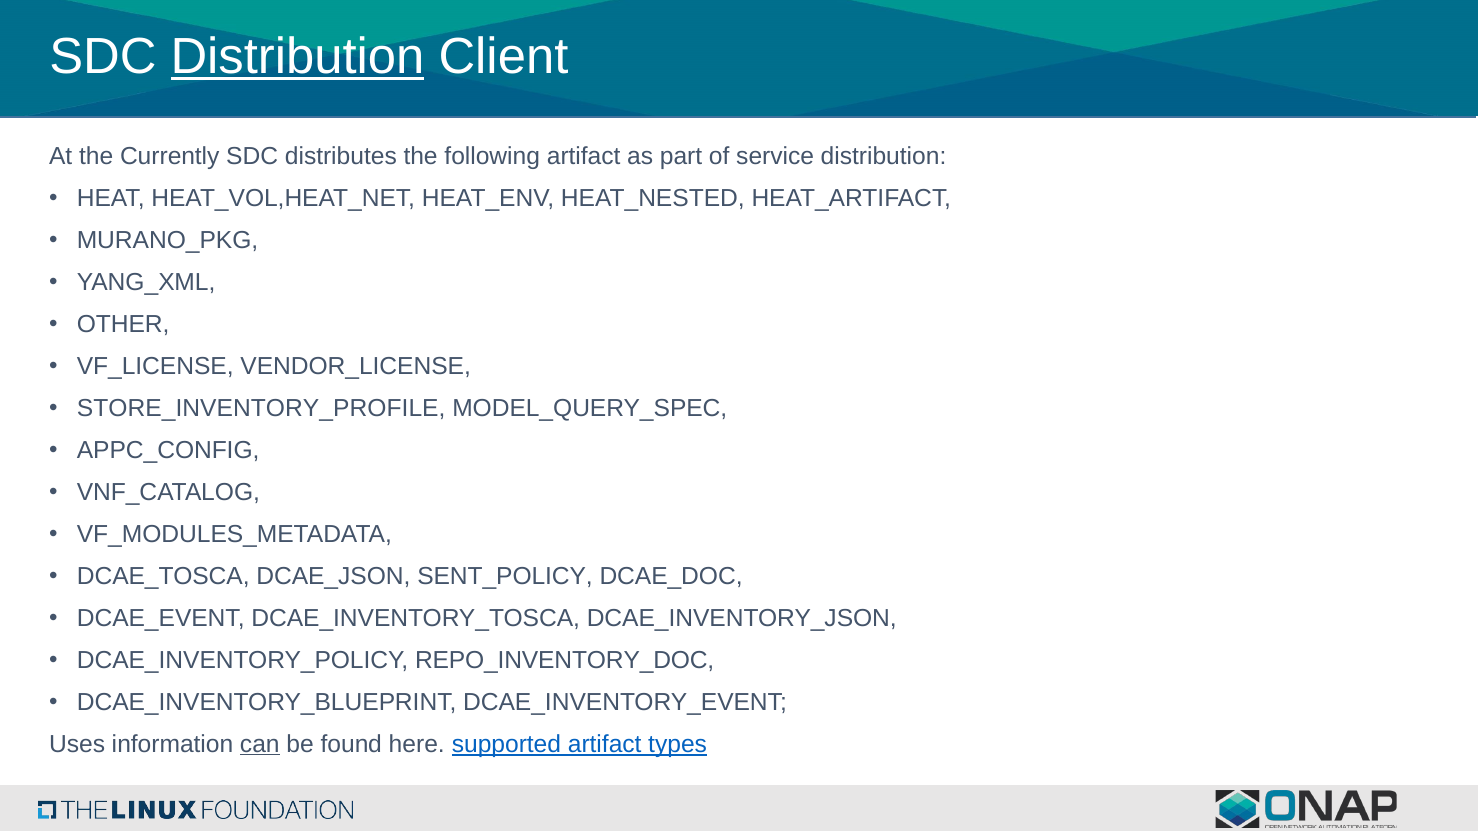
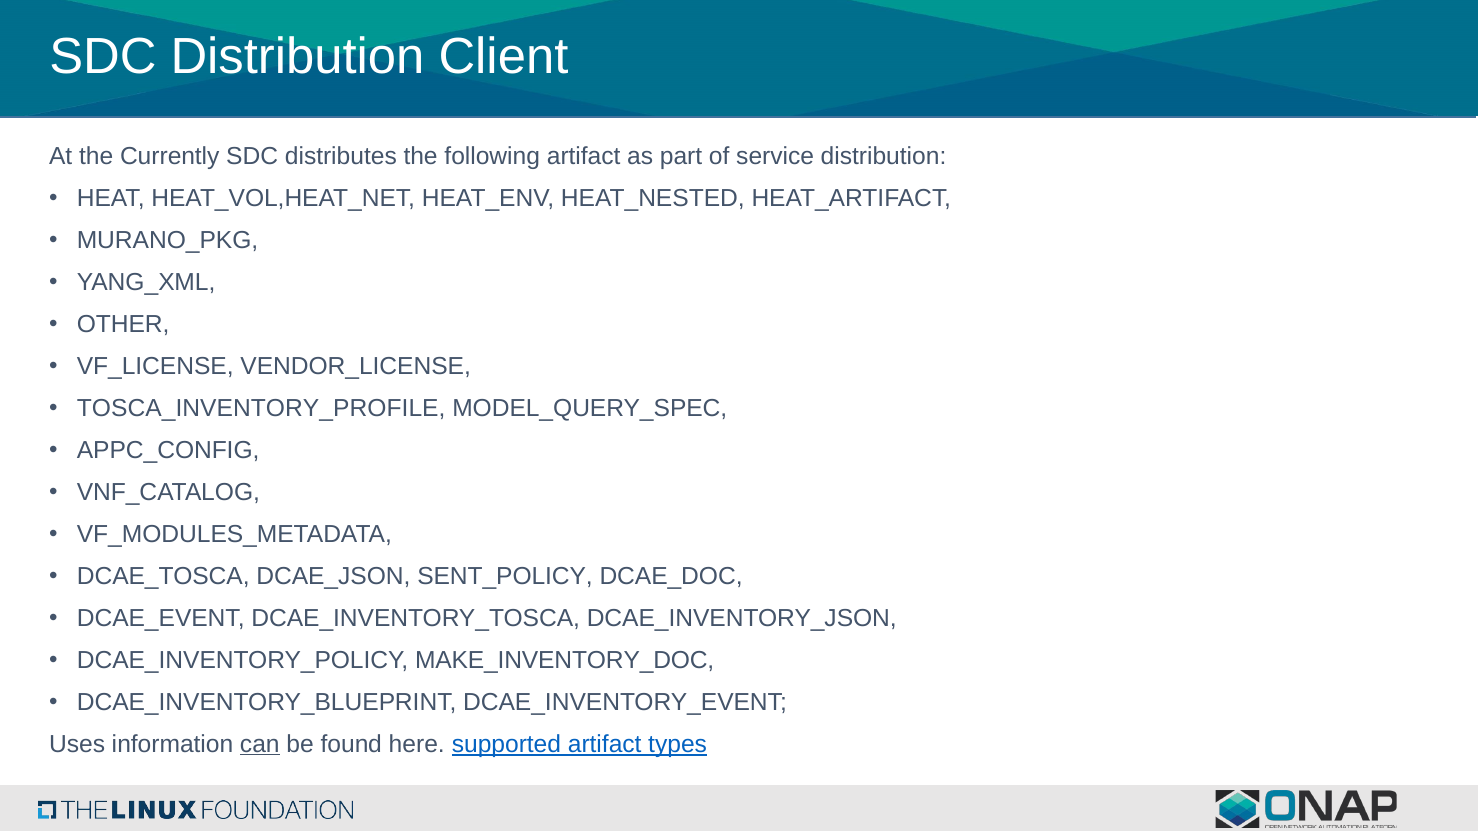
Distribution at (297, 57) underline: present -> none
STORE_INVENTORY_PROFILE: STORE_INVENTORY_PROFILE -> TOSCA_INVENTORY_PROFILE
REPO_INVENTORY_DOC: REPO_INVENTORY_DOC -> MAKE_INVENTORY_DOC
